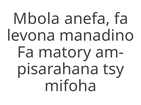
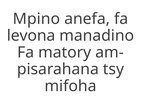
Mbola: Mbola -> Mpino
